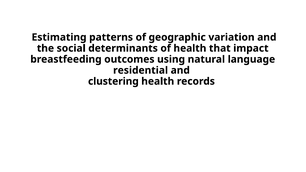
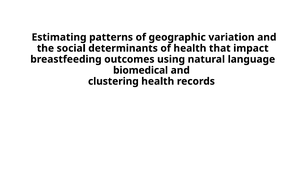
residential: residential -> biomedical
